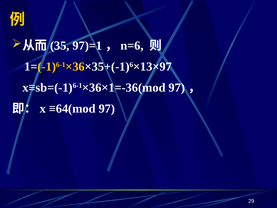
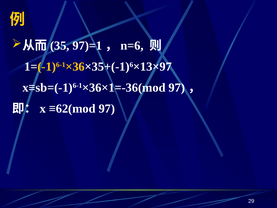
≡64(mod: ≡64(mod -> ≡62(mod
